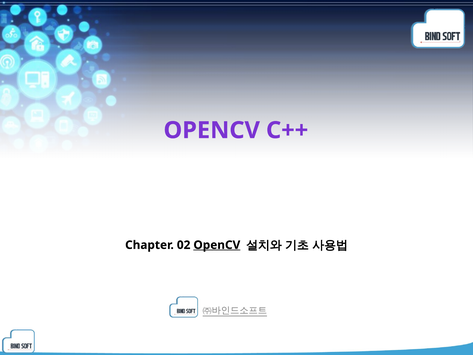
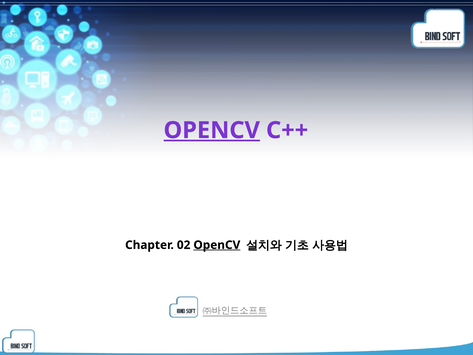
OPENCV at (212, 130) underline: none -> present
